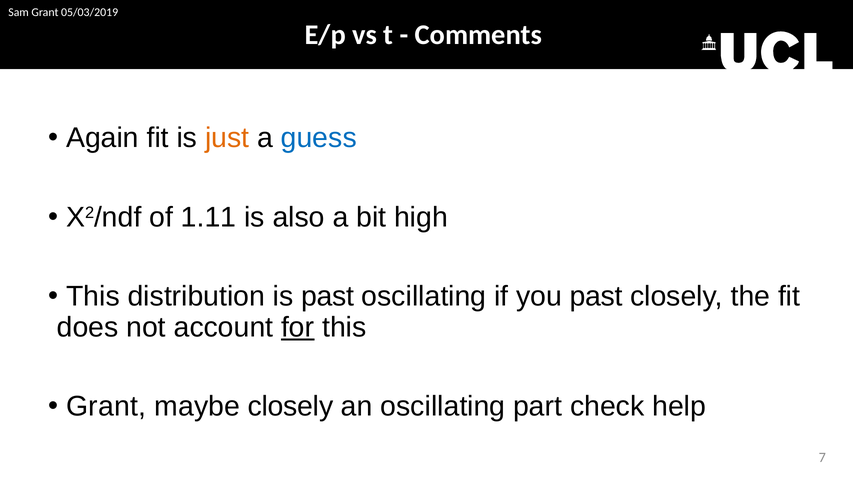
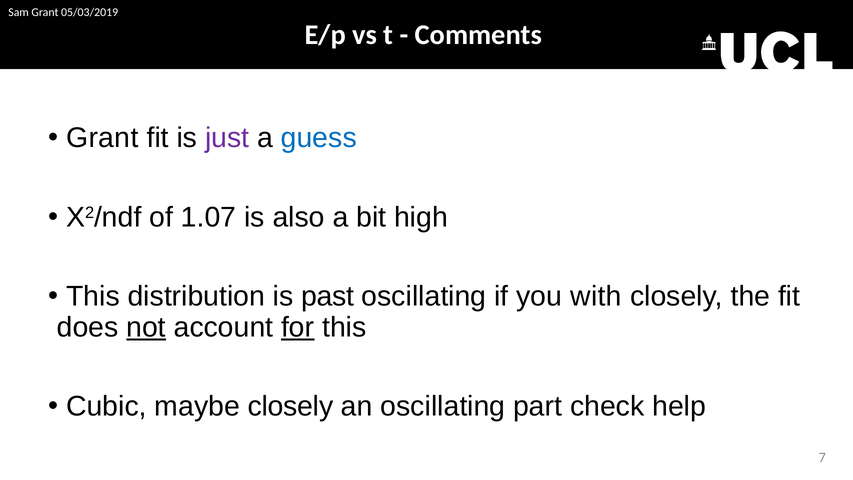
Again at (102, 138): Again -> Grant
just colour: orange -> purple
1.11: 1.11 -> 1.07
you past: past -> with
not underline: none -> present
Grant at (106, 406): Grant -> Cubic
